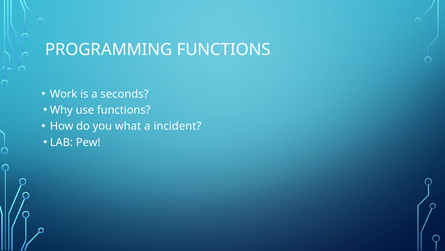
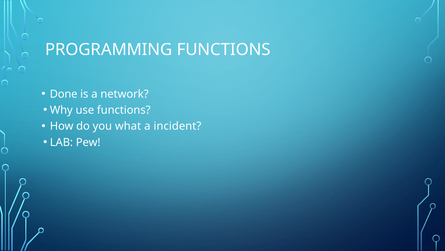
Work: Work -> Done
seconds: seconds -> network
